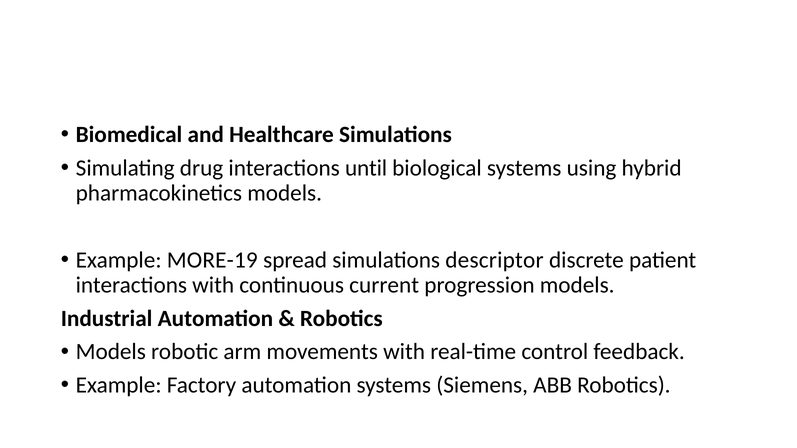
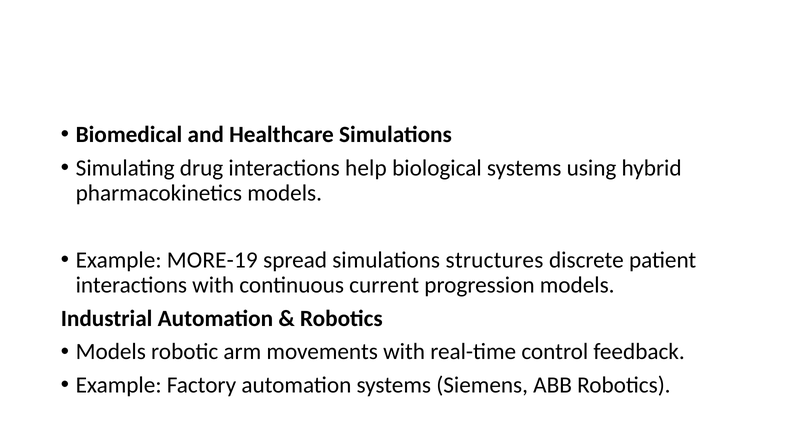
until: until -> help
descriptor: descriptor -> structures
